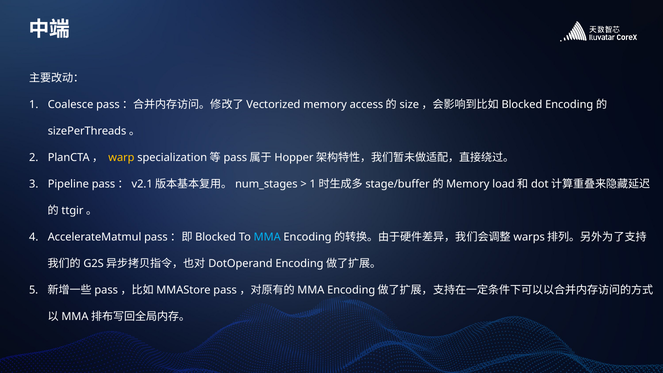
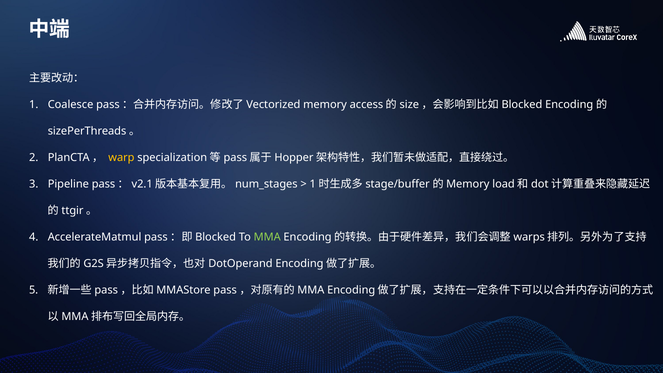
MMA colour: light blue -> light green
